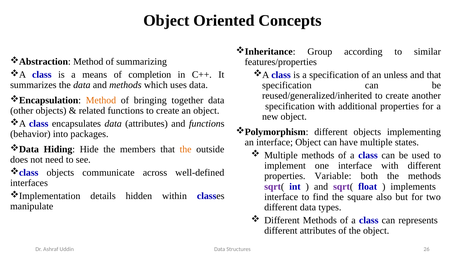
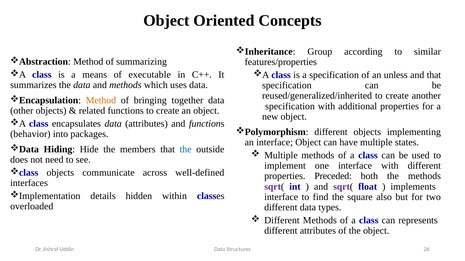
completion: completion -> executable
the at (186, 150) colour: orange -> blue
Variable: Variable -> Preceded
manipulate: manipulate -> overloaded
